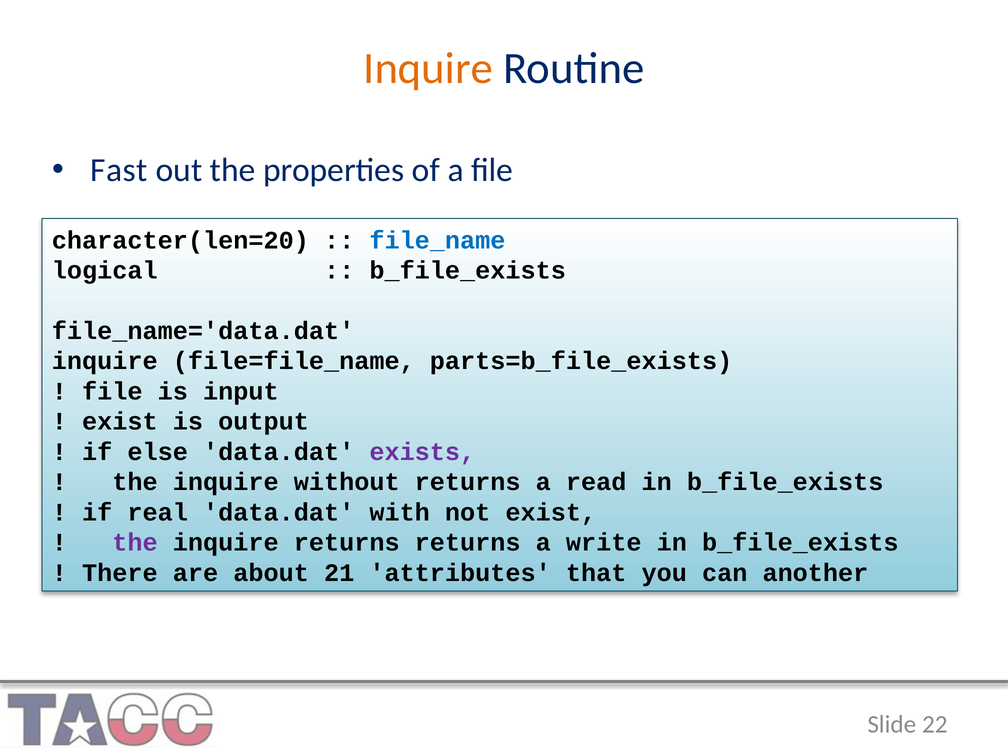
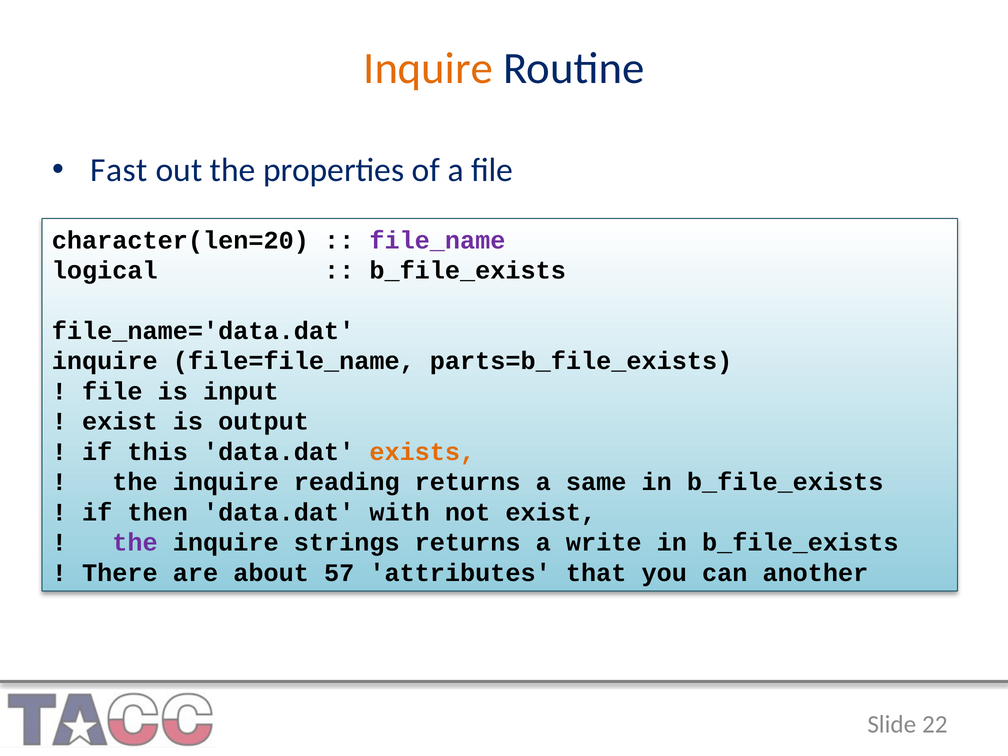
file_name colour: blue -> purple
else: else -> this
exists colour: purple -> orange
without: without -> reading
read: read -> same
real: real -> then
inquire returns: returns -> strings
21: 21 -> 57
